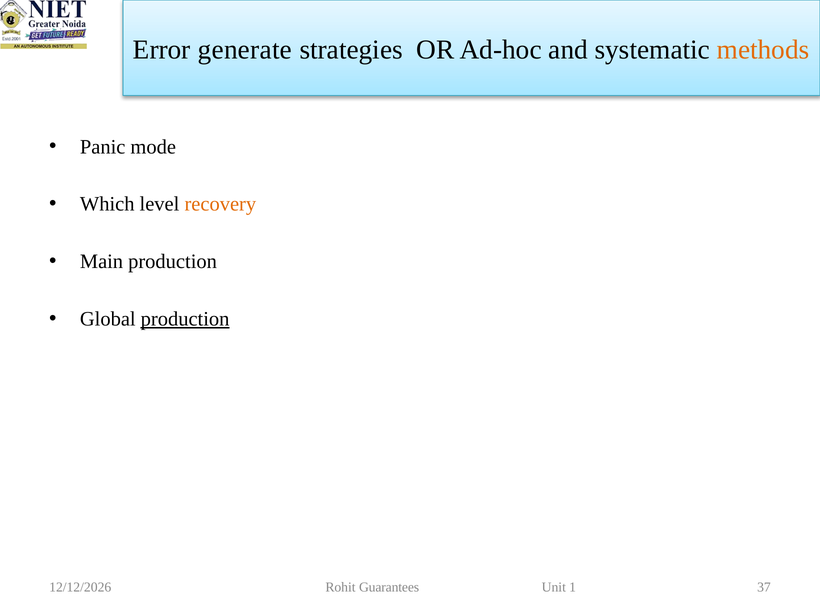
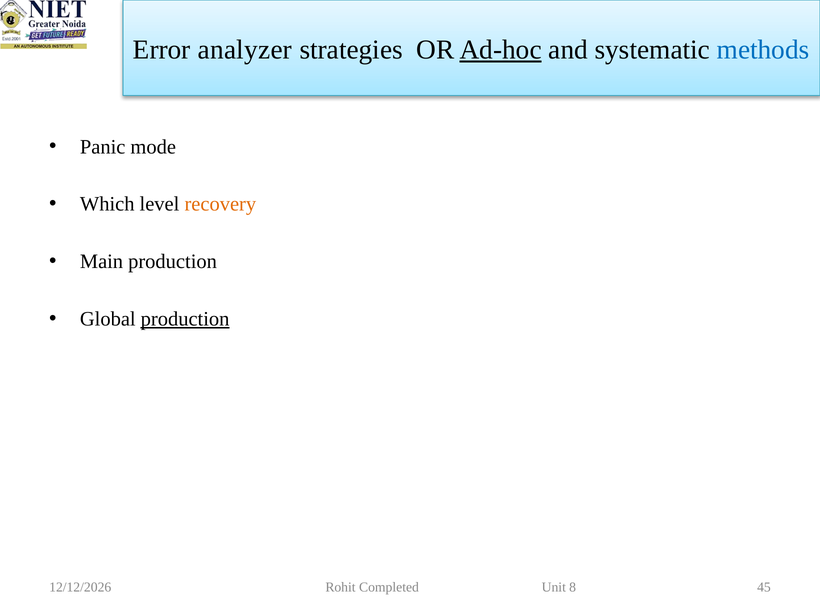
generate: generate -> analyzer
Ad-hoc underline: none -> present
methods colour: orange -> blue
Guarantees: Guarantees -> Completed
1: 1 -> 8
37: 37 -> 45
